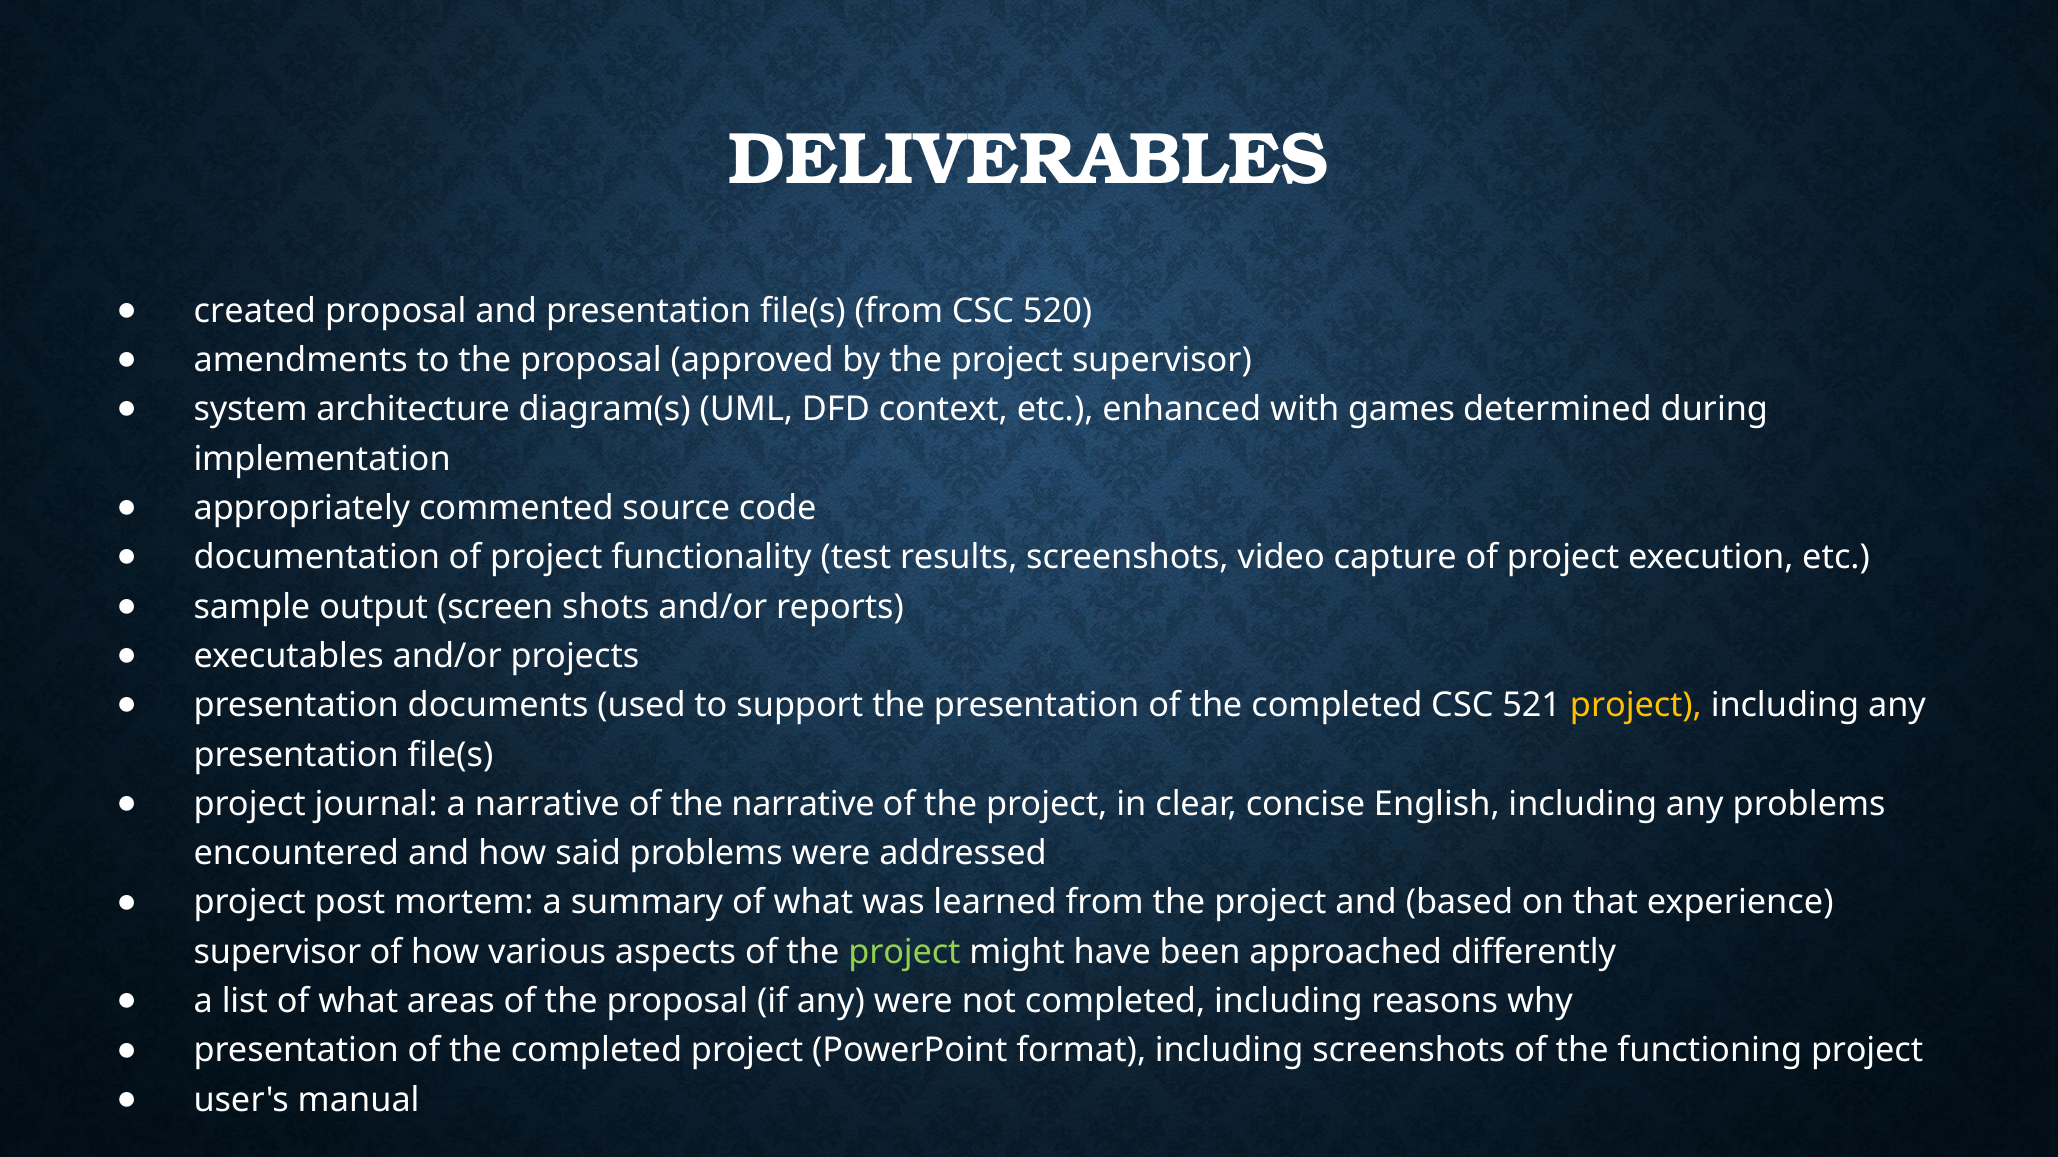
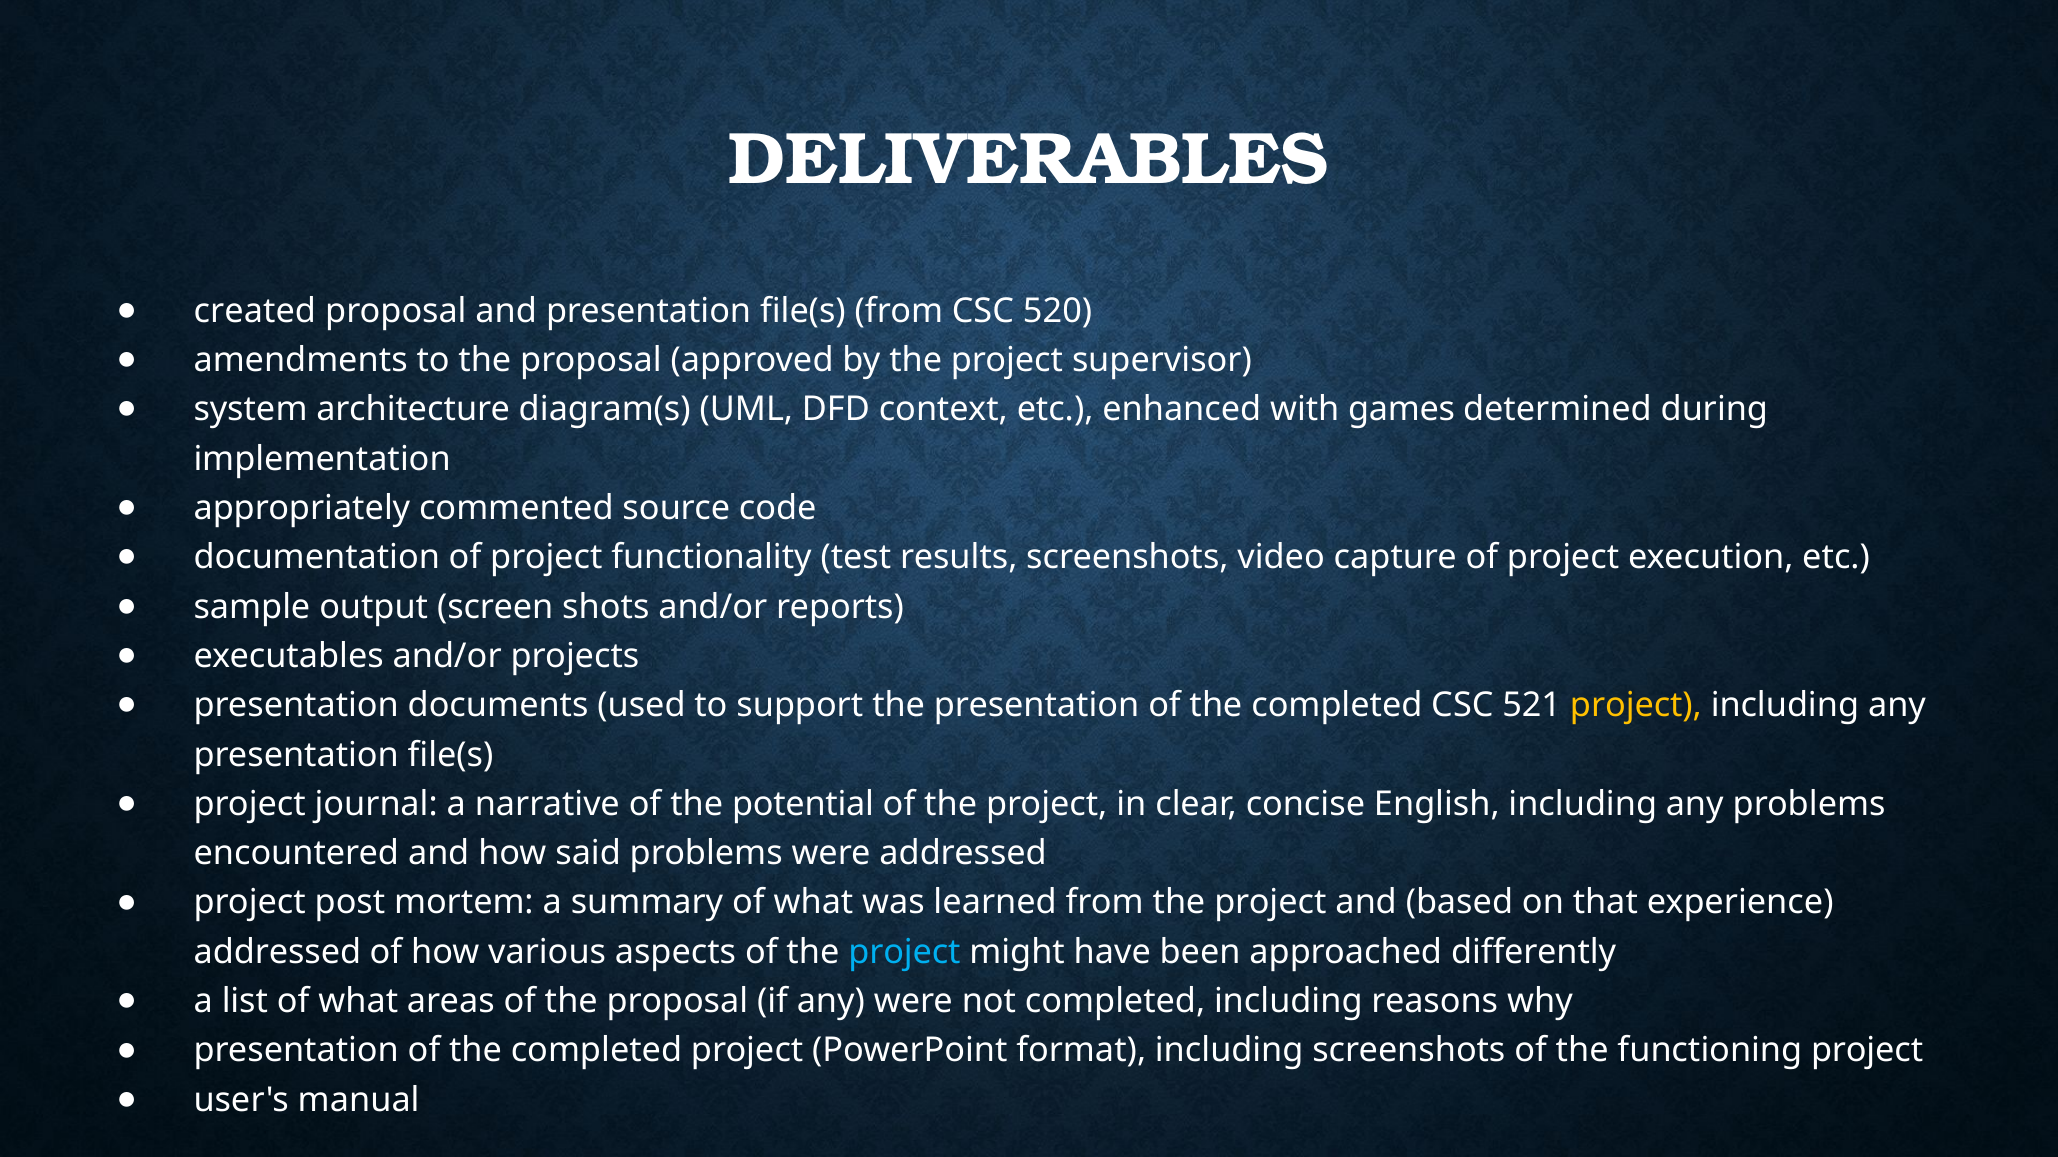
the narrative: narrative -> potential
supervisor at (277, 953): supervisor -> addressed
project at (904, 953) colour: light green -> light blue
